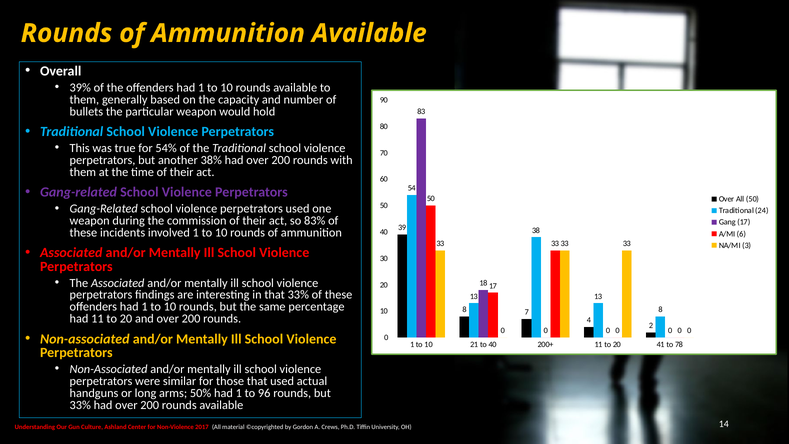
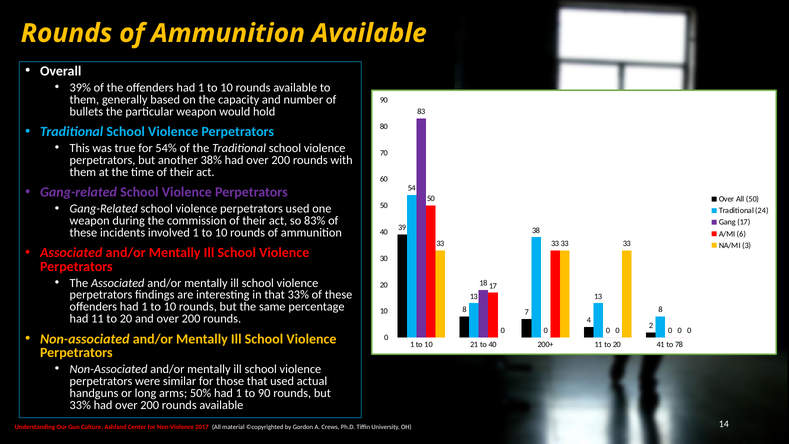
to 96: 96 -> 90
